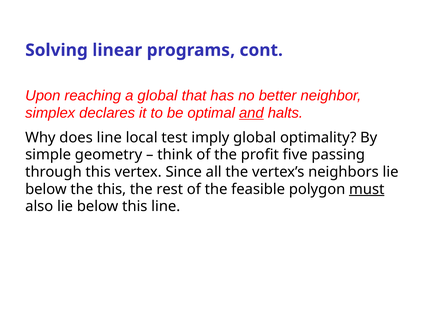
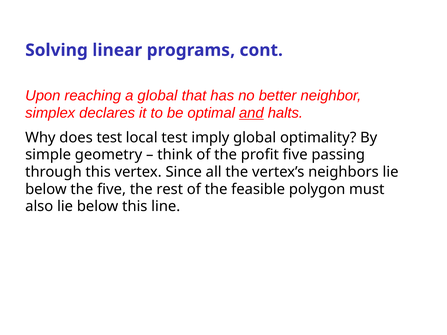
does line: line -> test
the this: this -> five
must underline: present -> none
